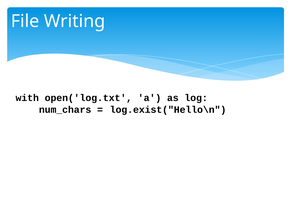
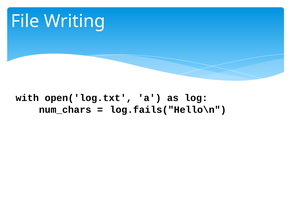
log.exist("Hello\n: log.exist("Hello\n -> log.fails("Hello\n
